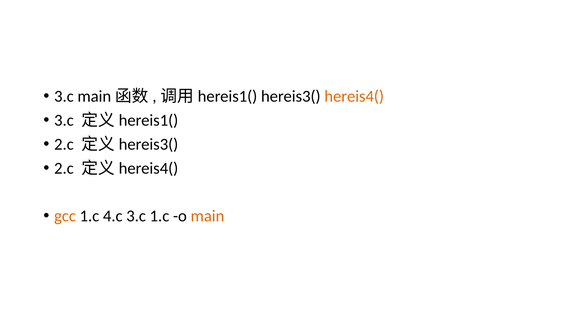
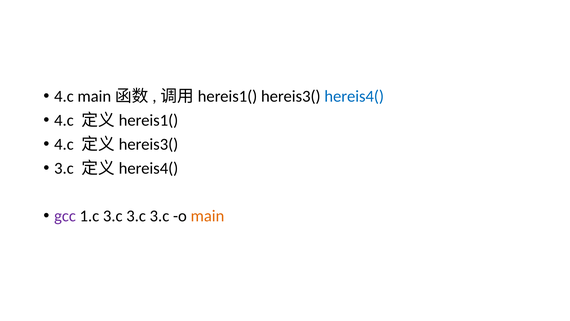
3.c at (64, 96): 3.c -> 4.c
hereis4( colour: orange -> blue
3.c at (64, 120): 3.c -> 4.c
2.c at (64, 144): 2.c -> 4.c
2.c at (64, 168): 2.c -> 3.c
gcc colour: orange -> purple
1.c 4.c: 4.c -> 3.c
1.c at (159, 216): 1.c -> 3.c
